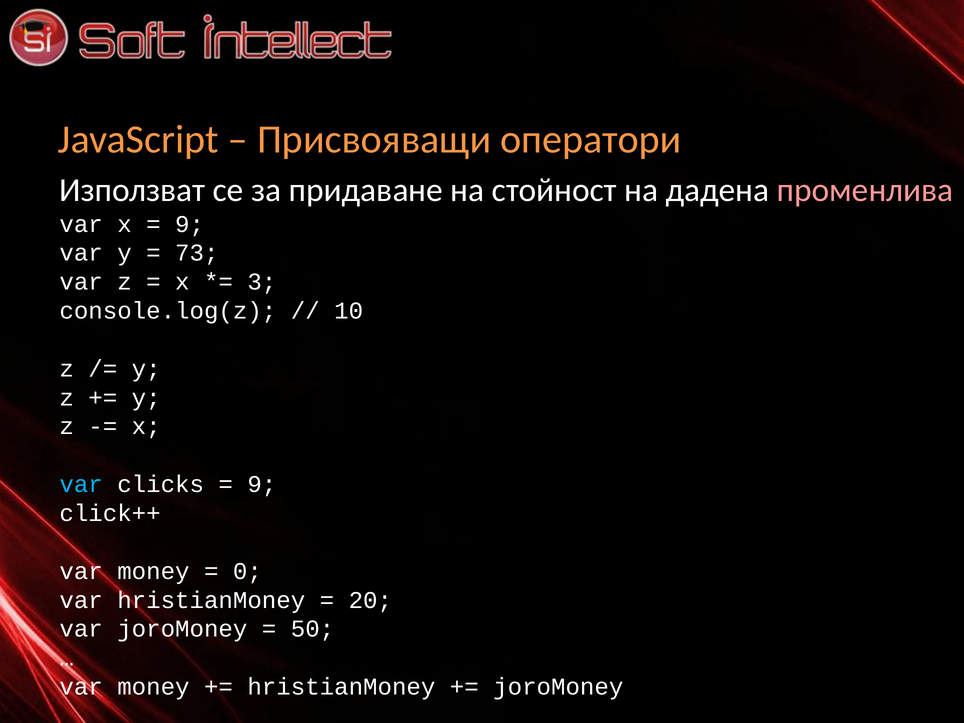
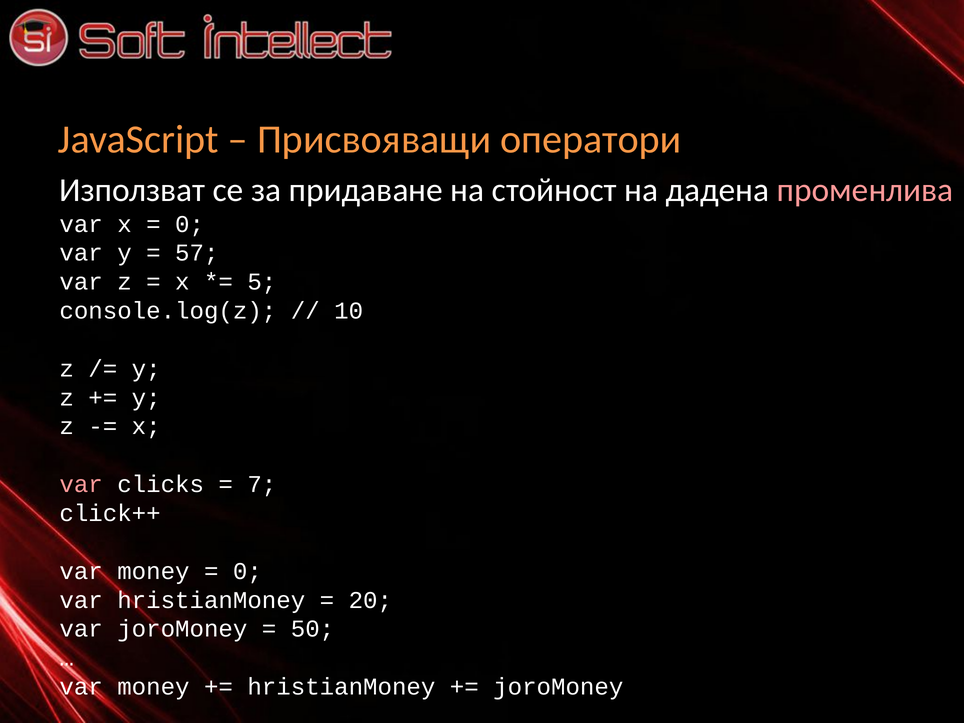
9 at (190, 224): 9 -> 0
73: 73 -> 57
3: 3 -> 5
var at (81, 484) colour: light blue -> pink
9 at (262, 484): 9 -> 7
